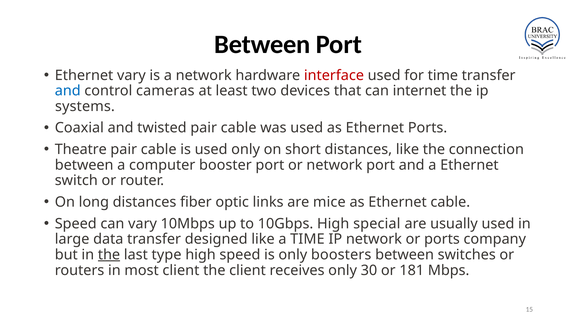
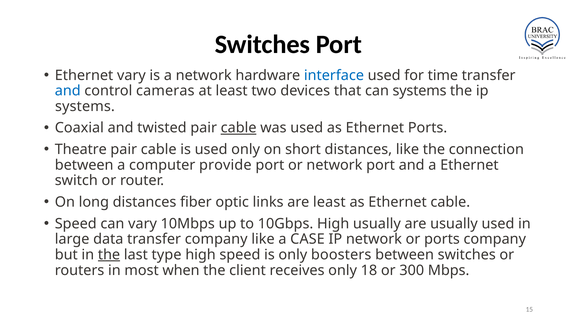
Between at (262, 45): Between -> Switches
interface colour: red -> blue
can internet: internet -> systems
cable at (239, 128) underline: none -> present
booster: booster -> provide
are mice: mice -> least
High special: special -> usually
transfer designed: designed -> company
a TIME: TIME -> CASE
most client: client -> when
30: 30 -> 18
181: 181 -> 300
